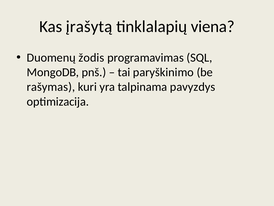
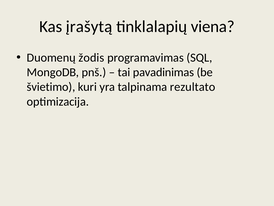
paryškinimo: paryškinimo -> pavadinimas
rašymas: rašymas -> švietimo
pavyzdys: pavyzdys -> rezultato
